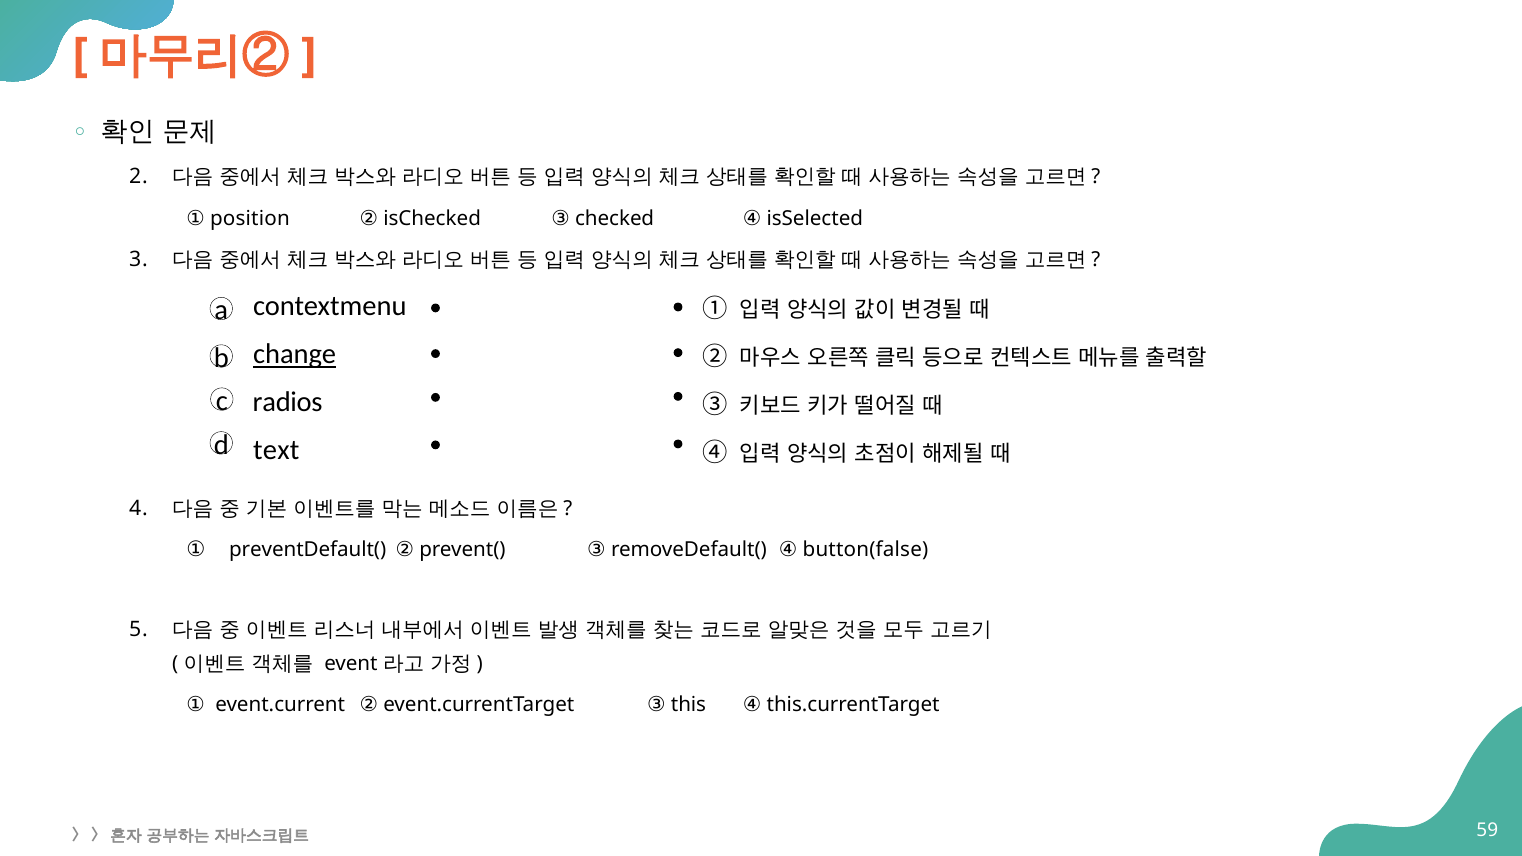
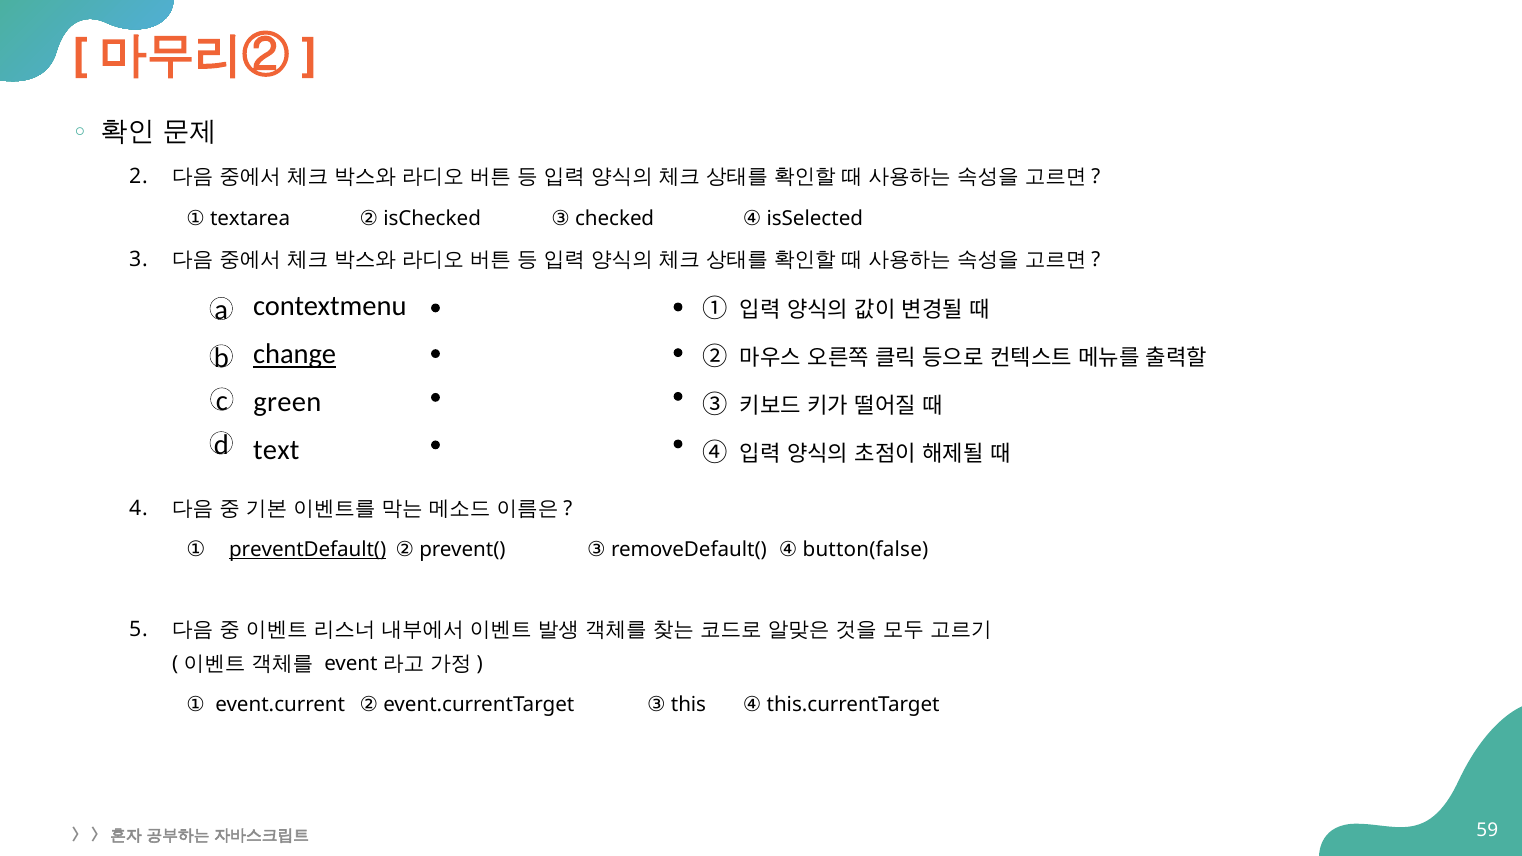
position: position -> textarea
radios: radios -> green
preventDefault( underline: none -> present
